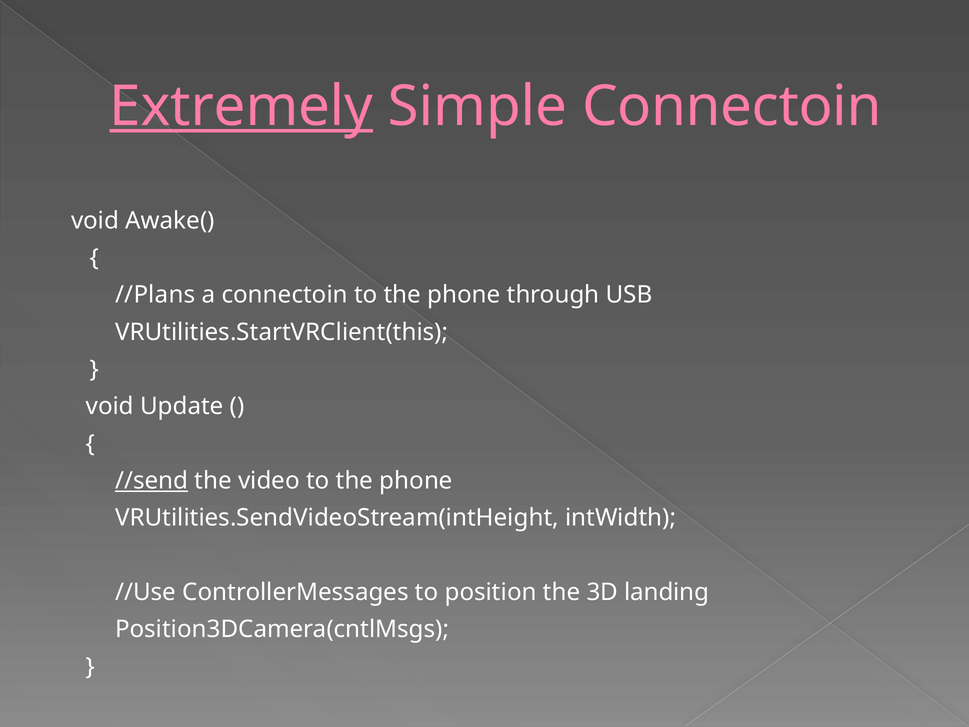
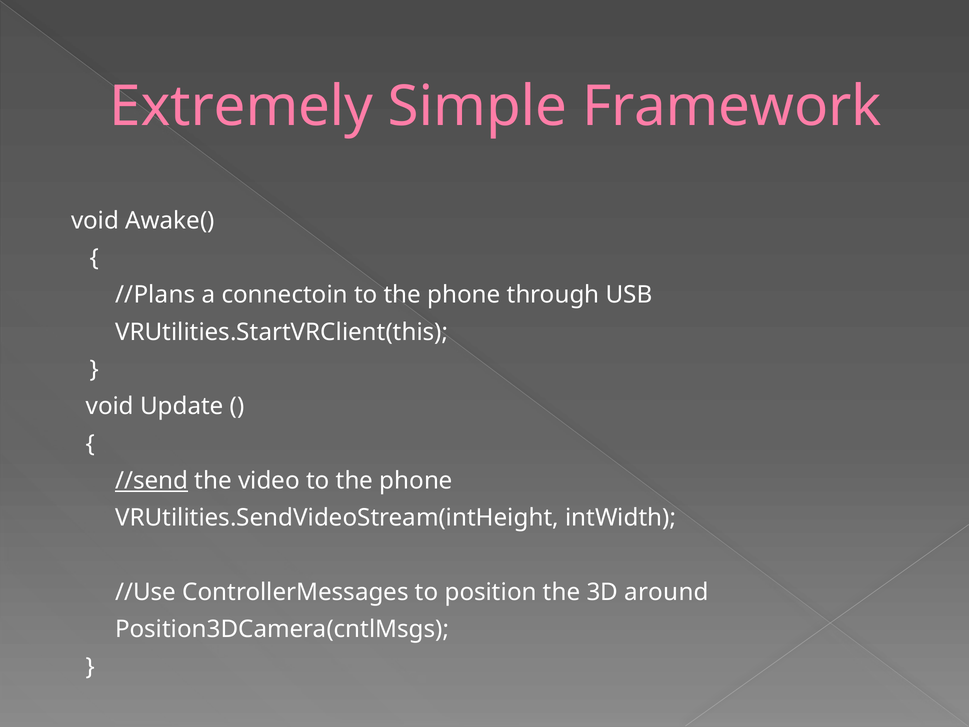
Extremely underline: present -> none
Simple Connectoin: Connectoin -> Framework
landing: landing -> around
